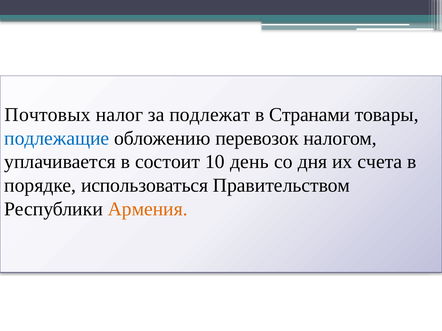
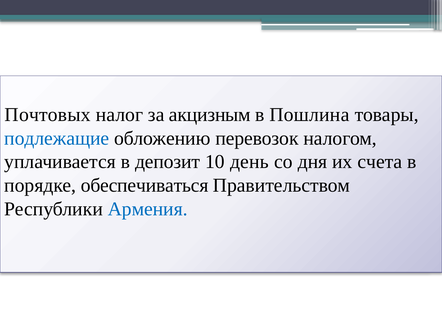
подлежат: подлежат -> акцизным
Странами: Странами -> Пошлина
состоит: состоит -> депозит
использоваться: использоваться -> обеспечиваться
Армения colour: orange -> blue
